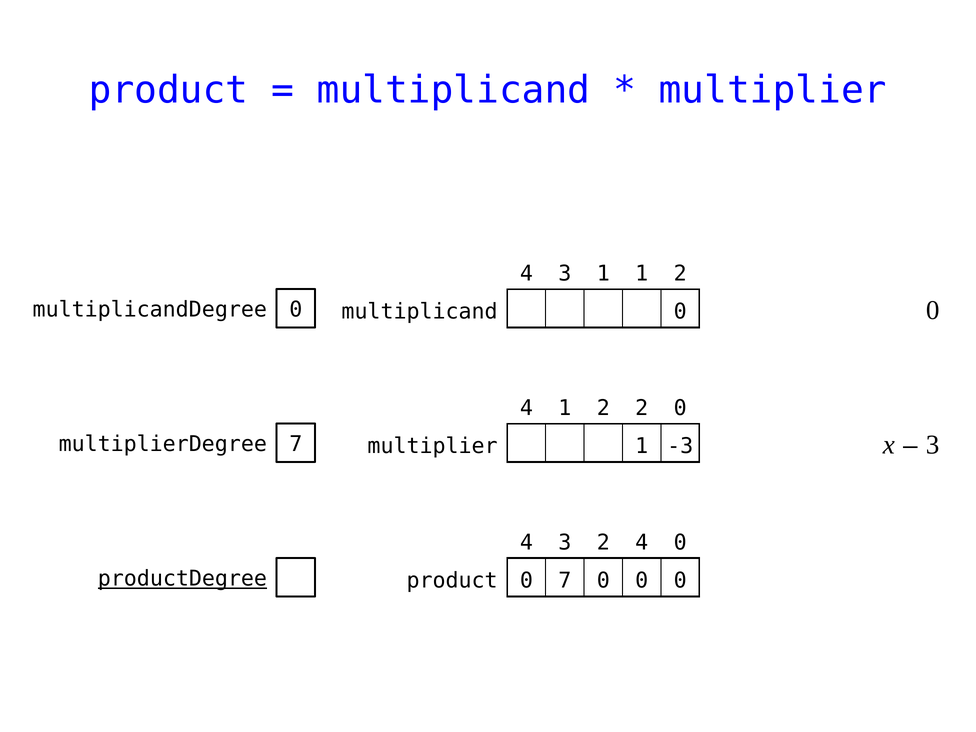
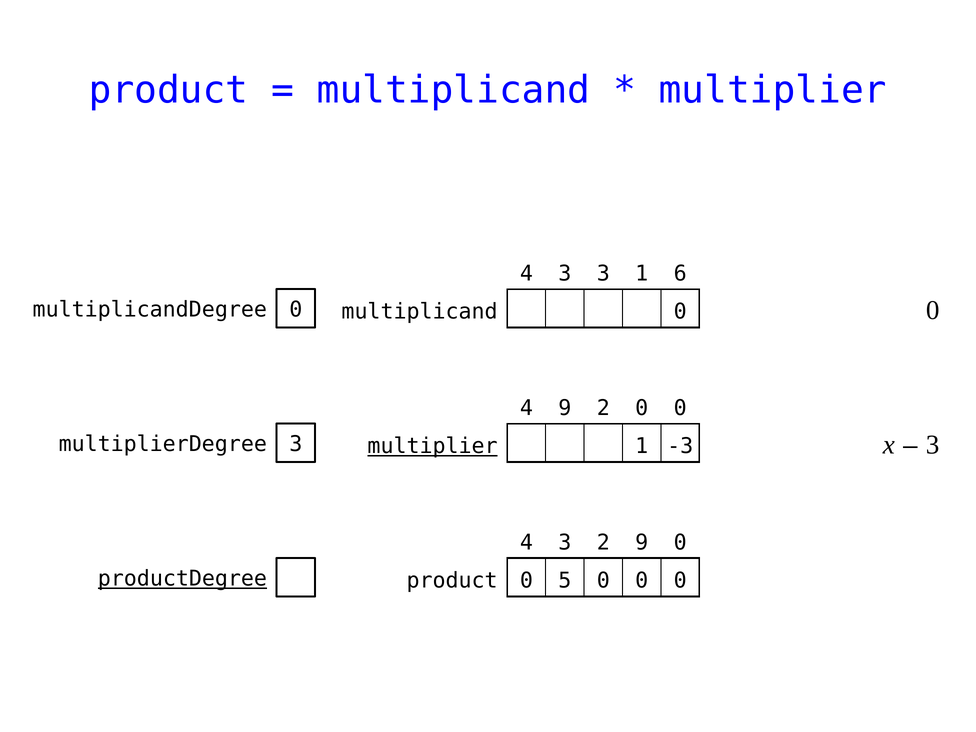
3 1: 1 -> 3
2 at (680, 273): 2 -> 6
4 1: 1 -> 9
2 2: 2 -> 0
multiplierDegree 7: 7 -> 3
multiplier at (433, 446) underline: none -> present
2 4: 4 -> 9
0 7: 7 -> 5
